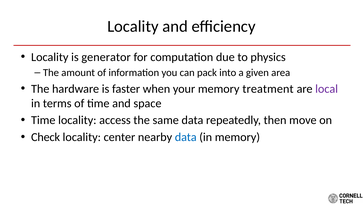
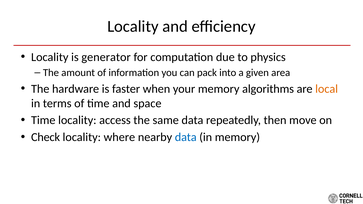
treatment: treatment -> algorithms
local colour: purple -> orange
center: center -> where
